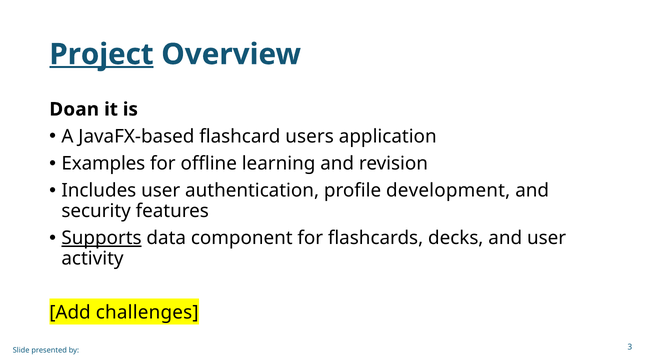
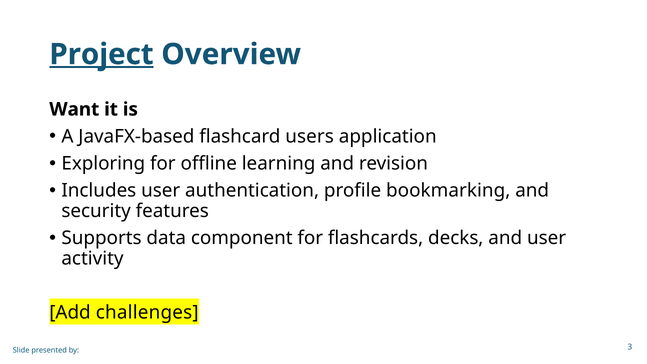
Doan: Doan -> Want
Examples: Examples -> Exploring
development: development -> bookmarking
Supports underline: present -> none
